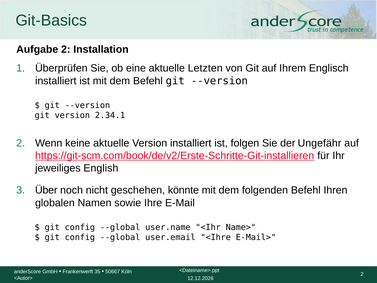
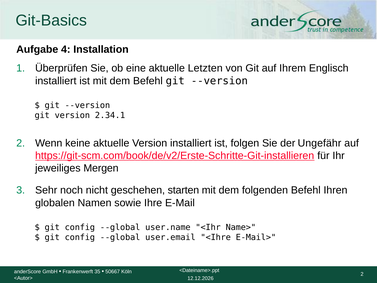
Aufgabe 2: 2 -> 4
English: English -> Mergen
Über: Über -> Sehr
könnte: könnte -> starten
